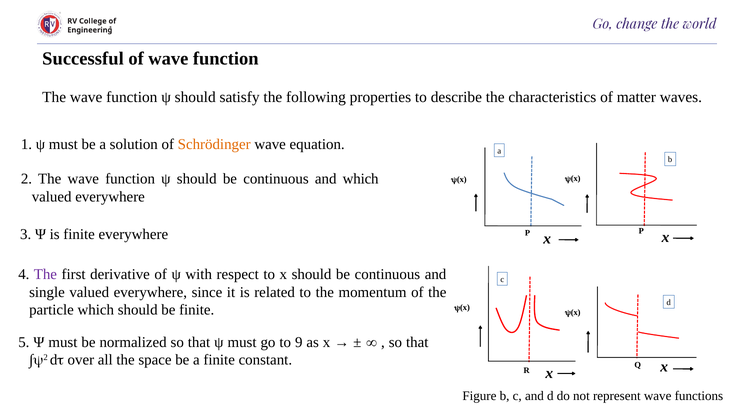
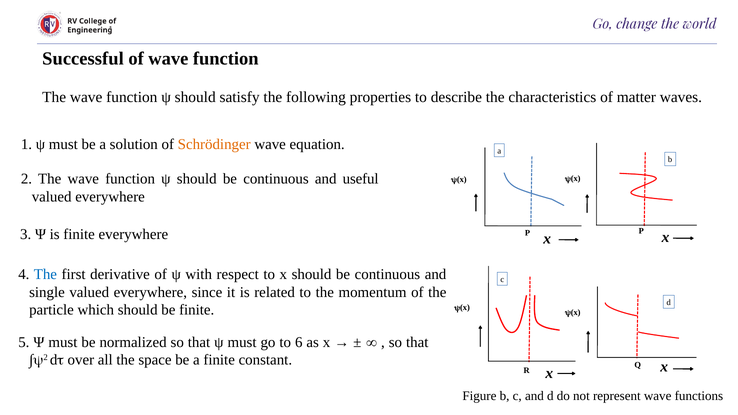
and which: which -> useful
The at (45, 274) colour: purple -> blue
9: 9 -> 6
